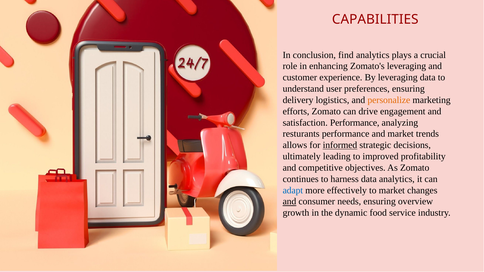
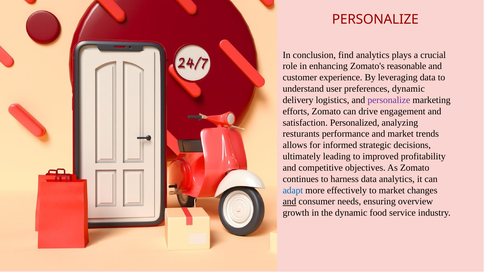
CAPABILITIES at (375, 19): CAPABILITIES -> PERSONALIZE
Zomato's leveraging: leveraging -> reasonable
preferences ensuring: ensuring -> dynamic
personalize at (389, 100) colour: orange -> purple
satisfaction Performance: Performance -> Personalized
informed underline: present -> none
